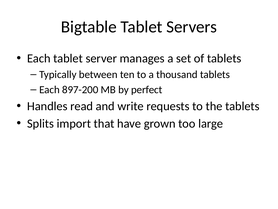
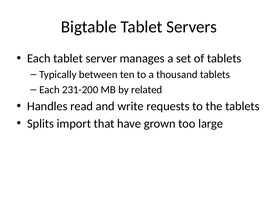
897-200: 897-200 -> 231-200
perfect: perfect -> related
